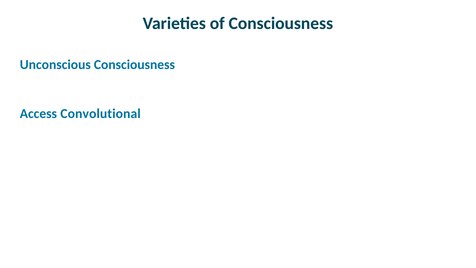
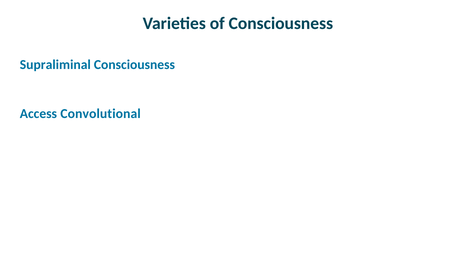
Unconscious: Unconscious -> Supraliminal
